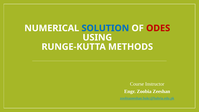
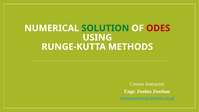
SOLUTION colour: blue -> green
